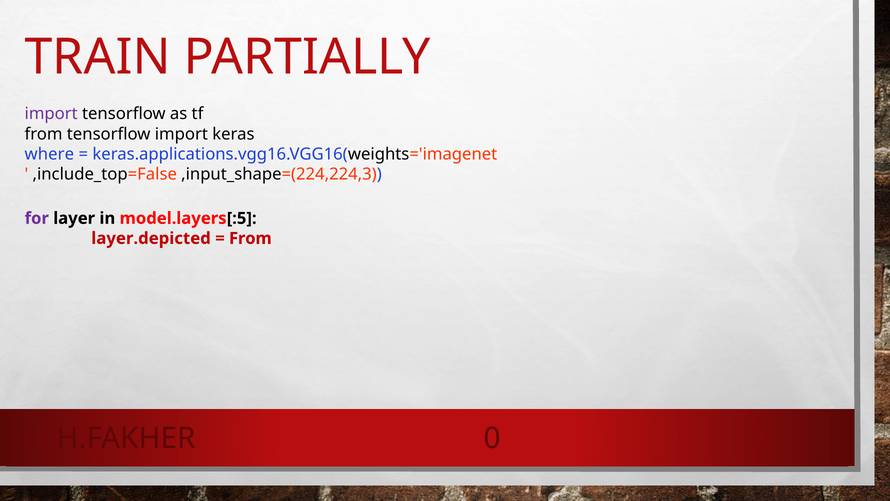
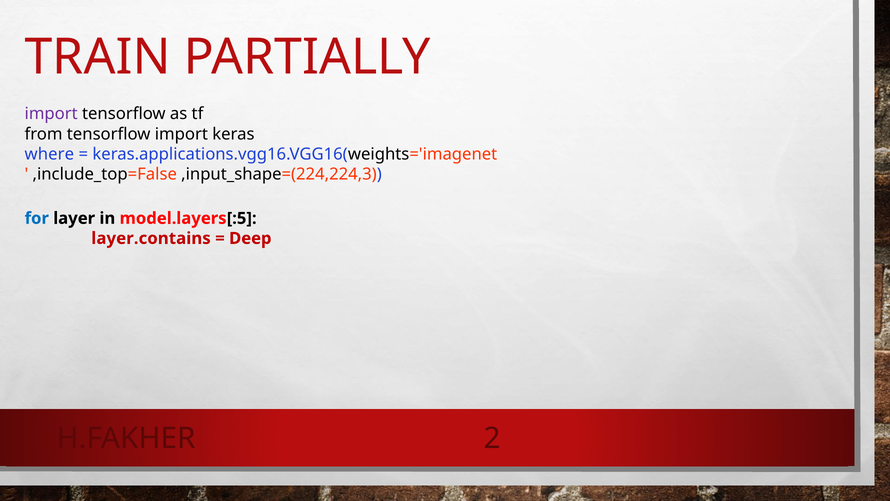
for colour: purple -> blue
layer.depicted: layer.depicted -> layer.contains
From at (250, 238): From -> Deep
0: 0 -> 2
